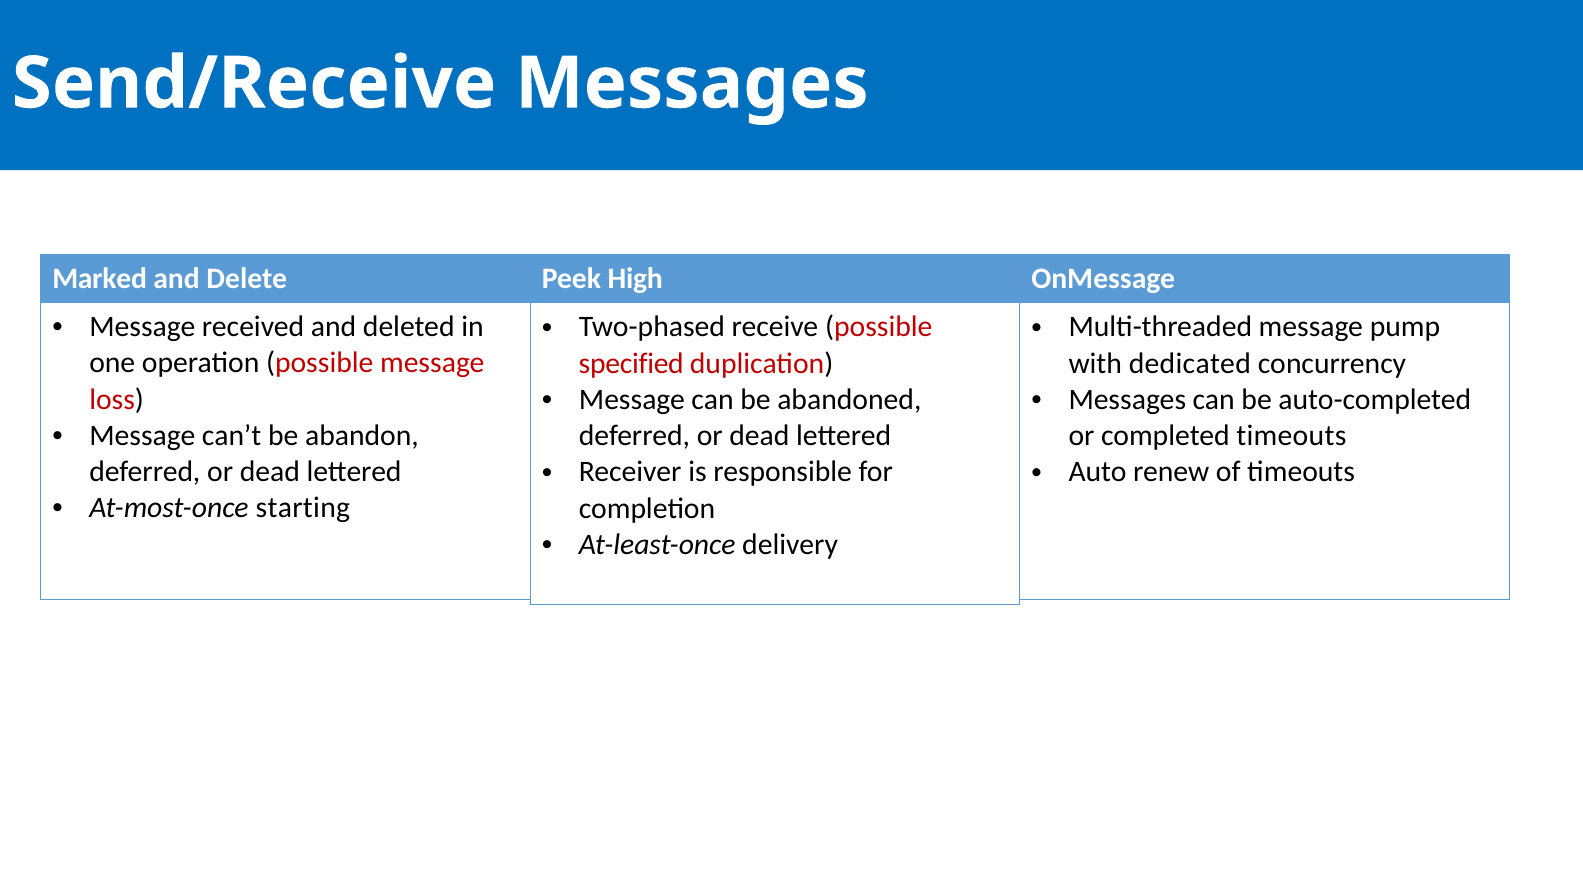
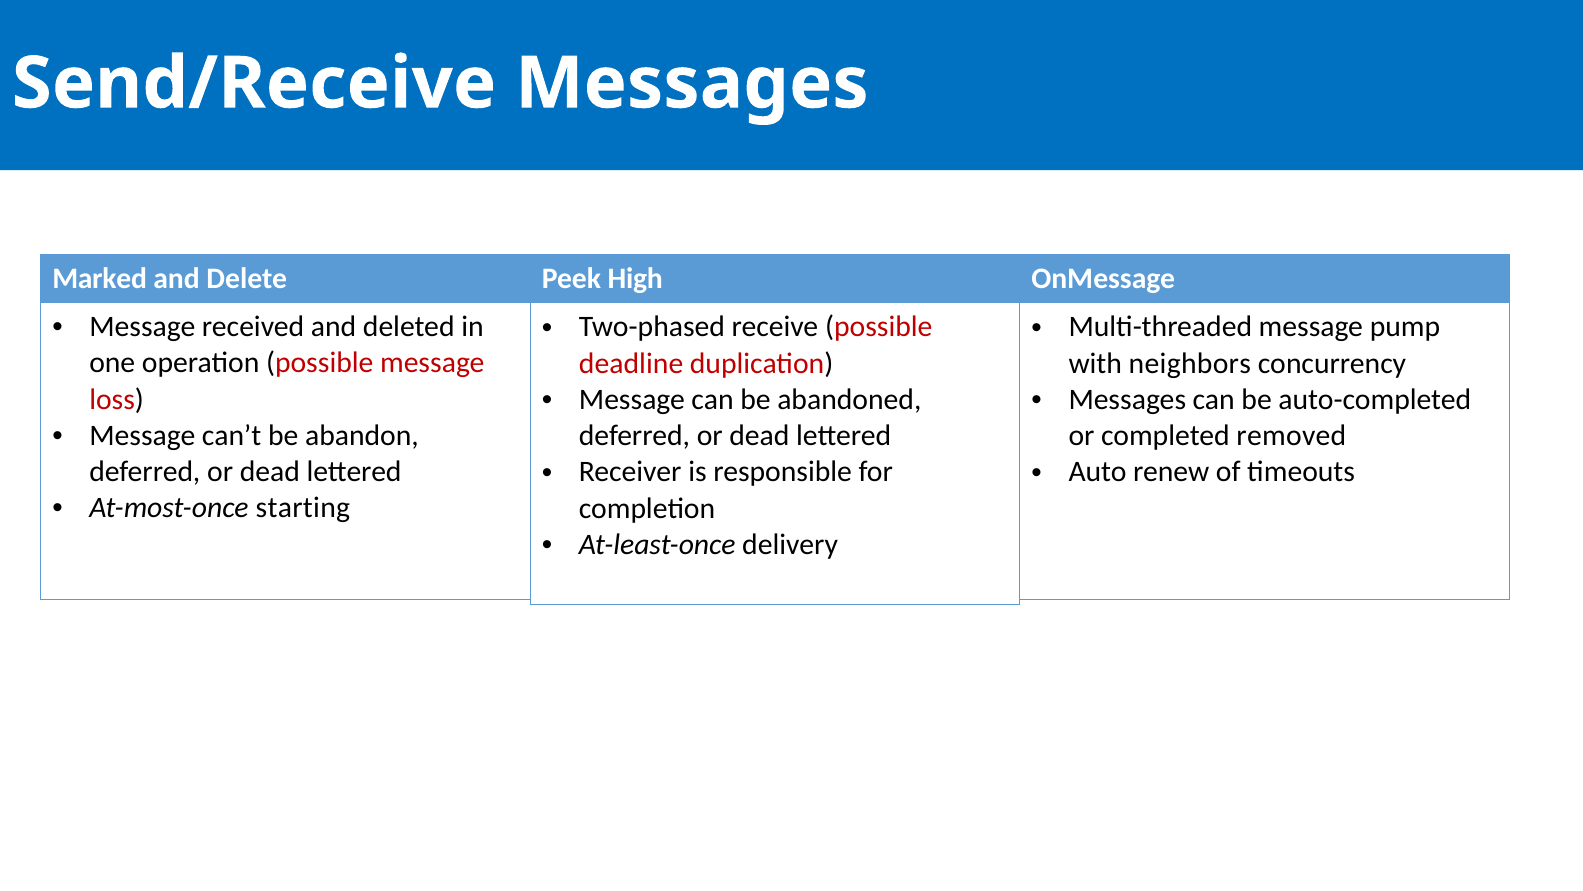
specified: specified -> deadline
dedicated: dedicated -> neighbors
completed timeouts: timeouts -> removed
